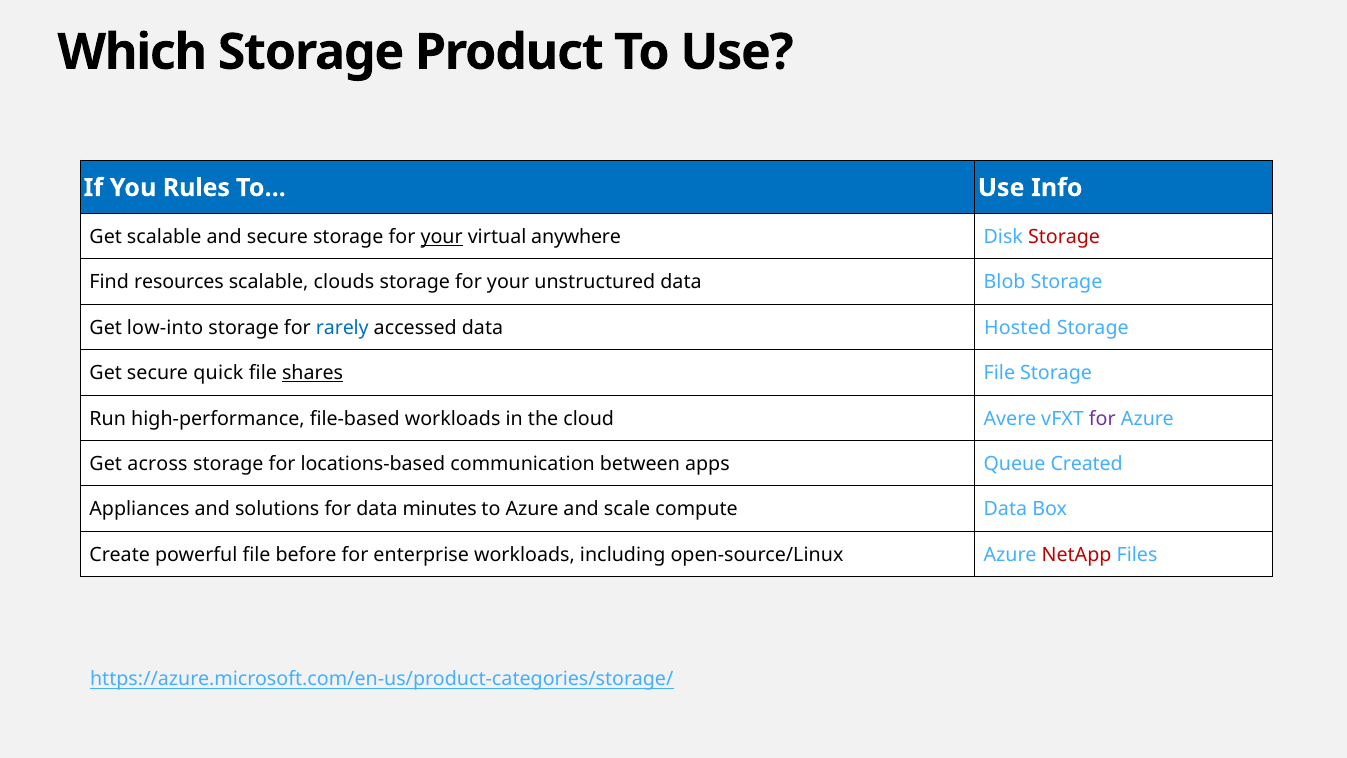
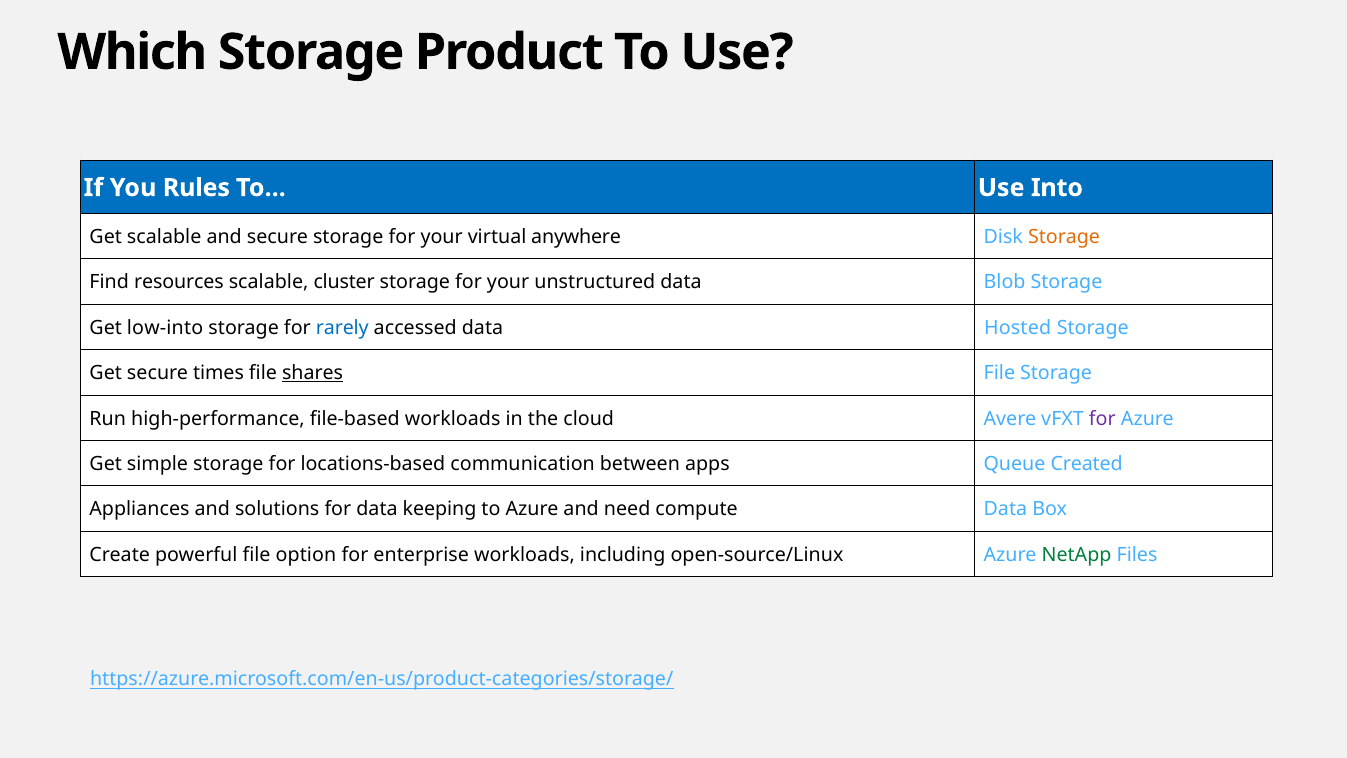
Info: Info -> Into
your at (442, 237) underline: present -> none
Storage at (1064, 237) colour: red -> orange
clouds: clouds -> cluster
quick: quick -> times
across: across -> simple
minutes: minutes -> keeping
scale: scale -> need
before: before -> option
NetApp colour: red -> green
